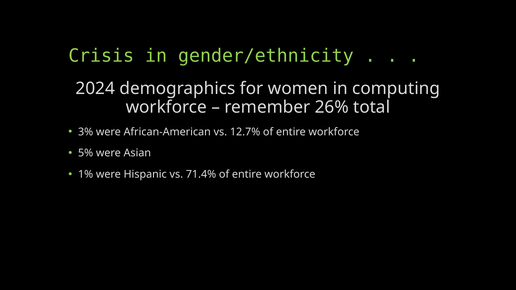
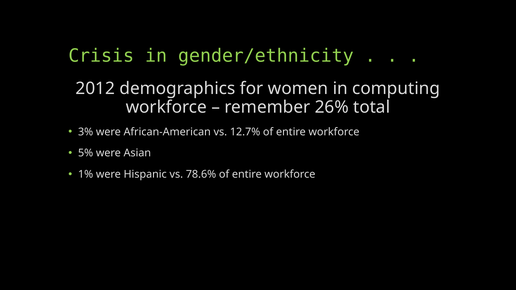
2024: 2024 -> 2012
71.4%: 71.4% -> 78.6%
